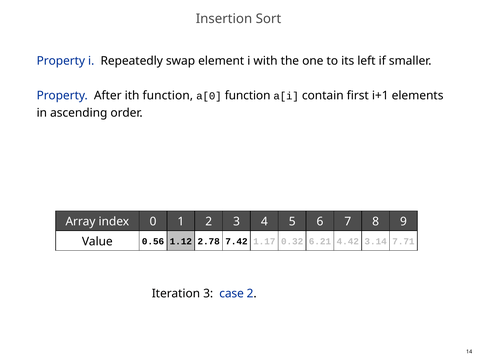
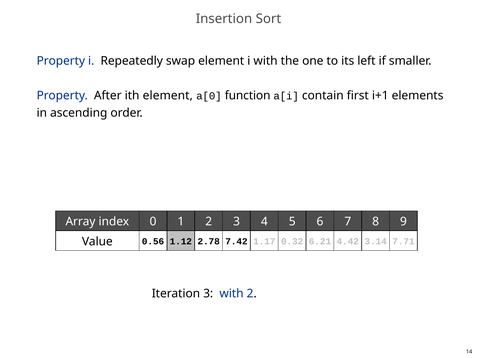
ith function: function -> element
3 case: case -> with
